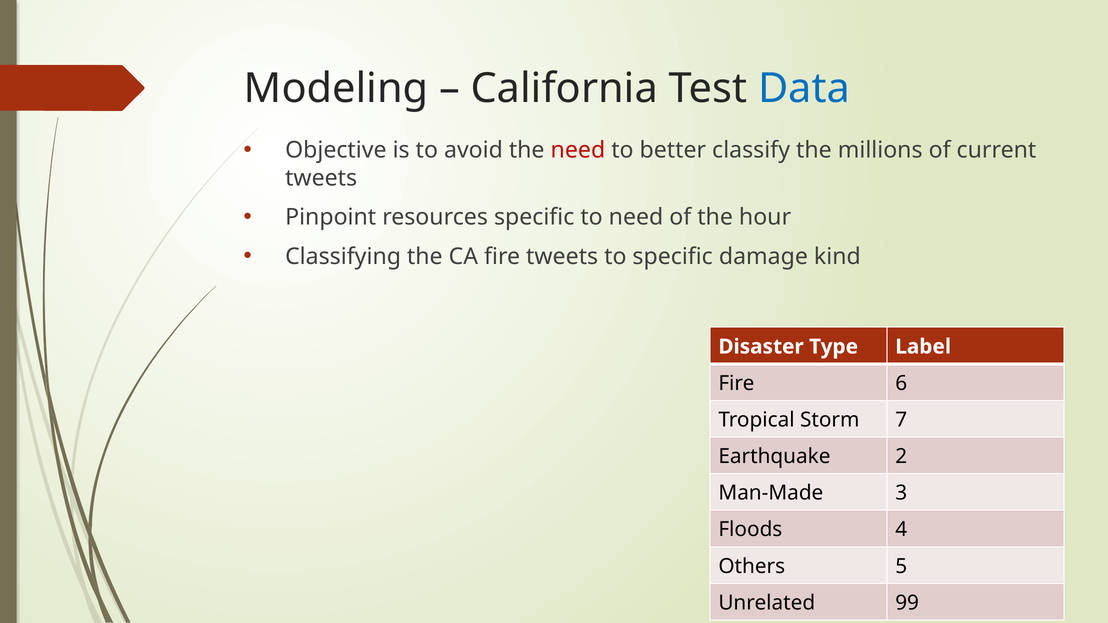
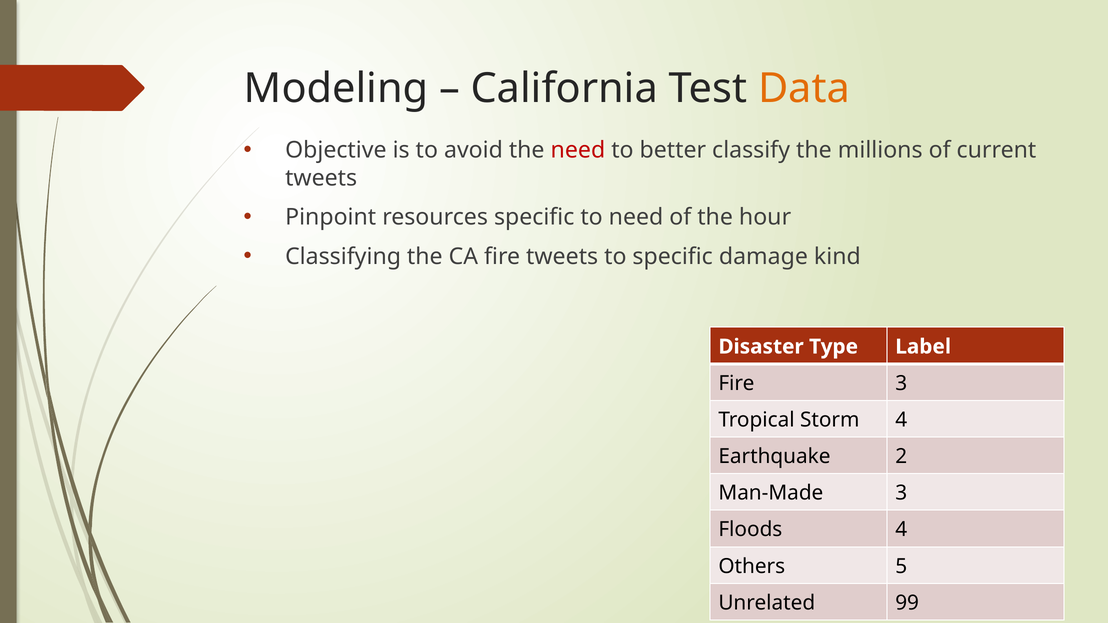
Data colour: blue -> orange
Fire 6: 6 -> 3
Storm 7: 7 -> 4
